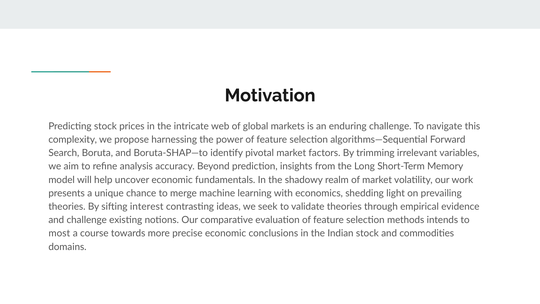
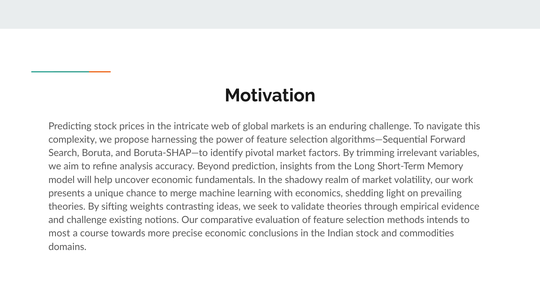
interest: interest -> weights
